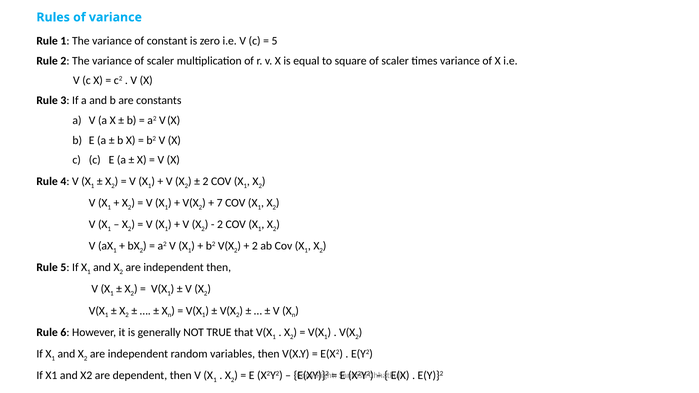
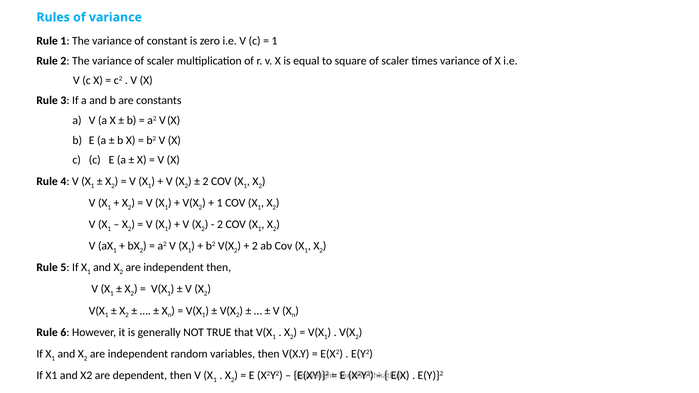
5 at (275, 41): 5 -> 1
7 at (220, 203): 7 -> 1
